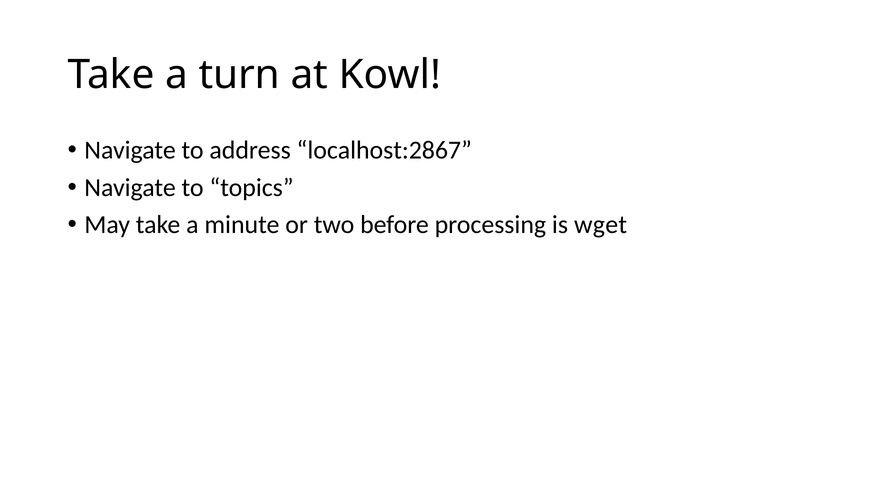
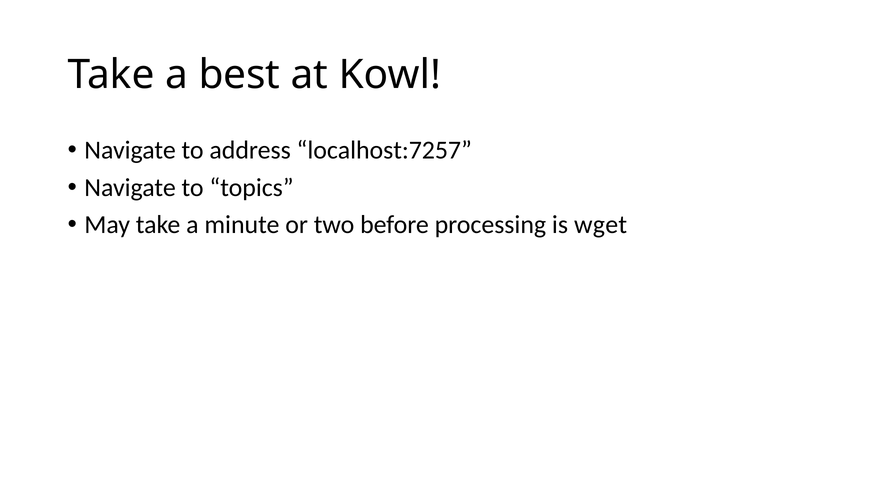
turn: turn -> best
localhost:2867: localhost:2867 -> localhost:7257
